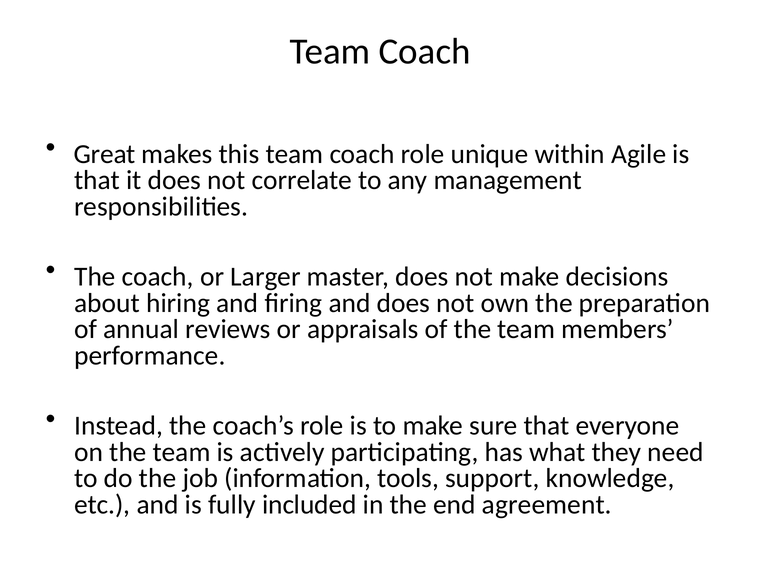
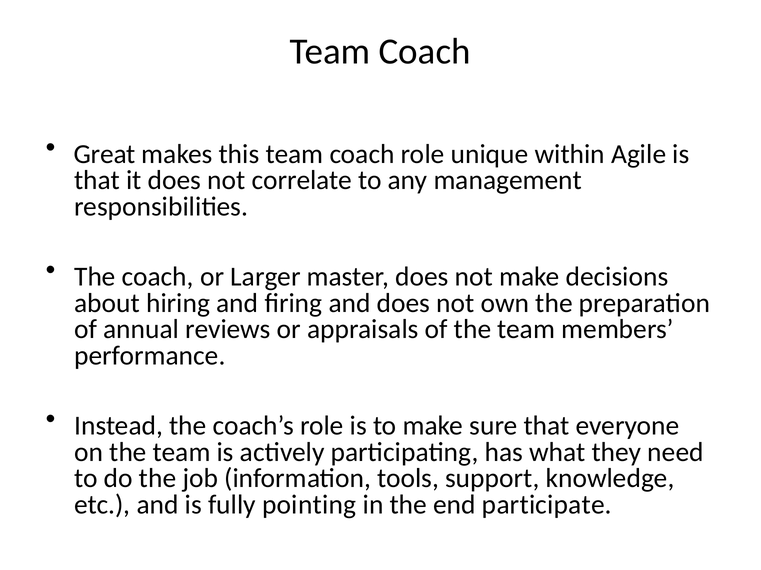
included: included -> pointing
agreement: agreement -> participate
